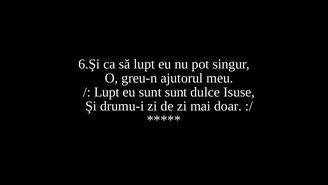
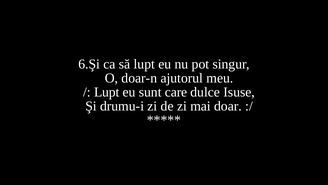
greu-n: greu-n -> doar-n
sunt sunt: sunt -> care
